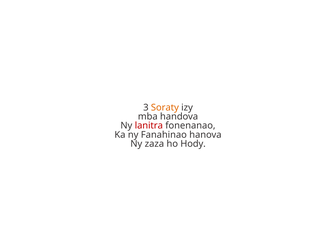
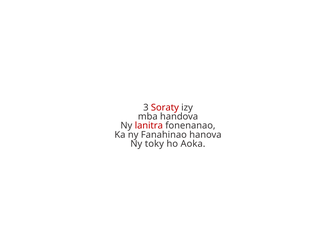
Soraty colour: orange -> red
zaza: zaza -> toky
Hody: Hody -> Aoka
